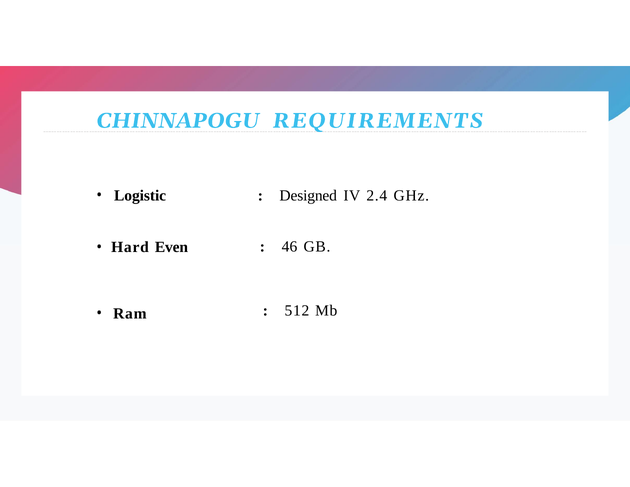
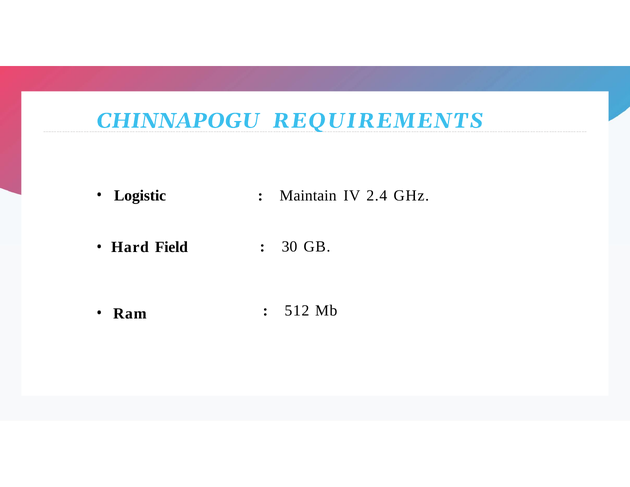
Designed: Designed -> Maintain
46: 46 -> 30
Even: Even -> Field
